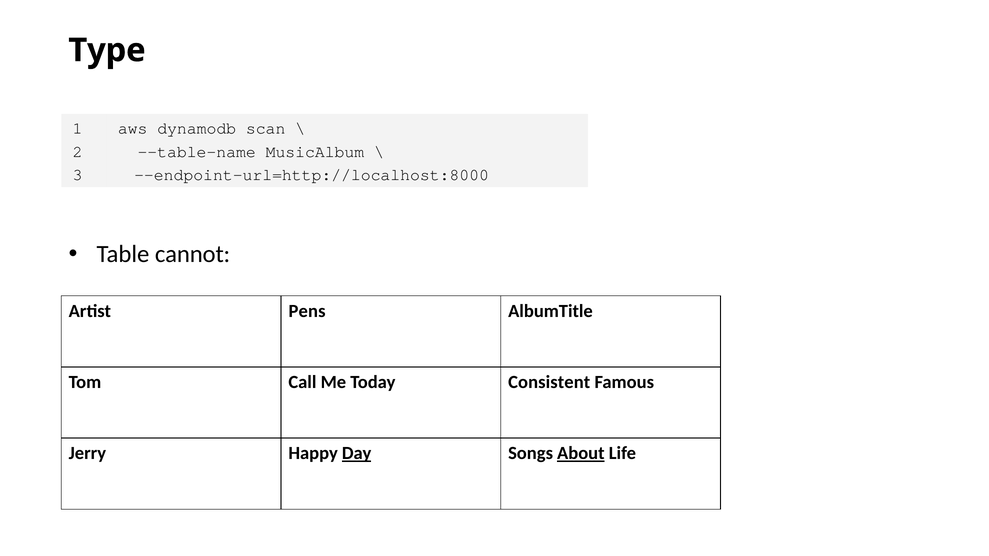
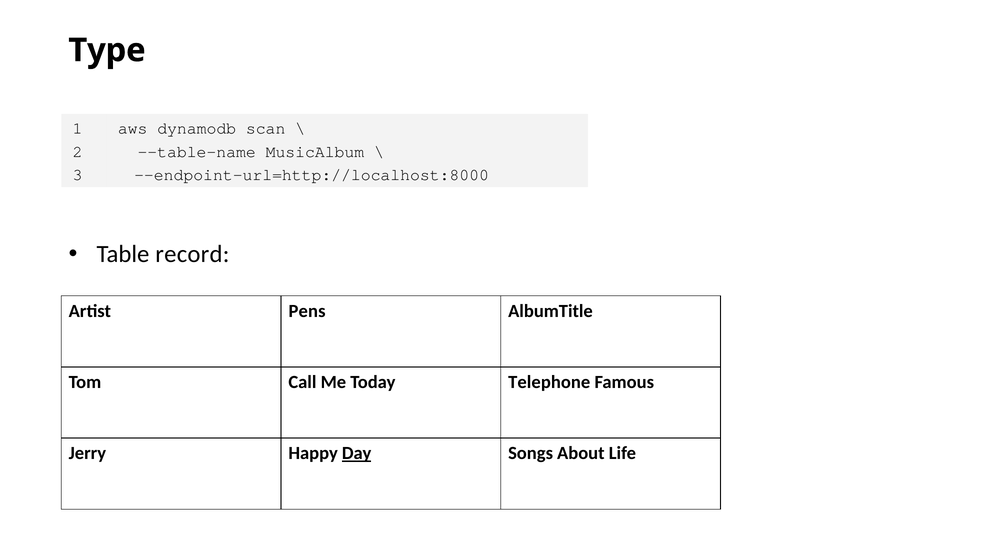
cannot: cannot -> record
Consistent: Consistent -> Telephone
About underline: present -> none
